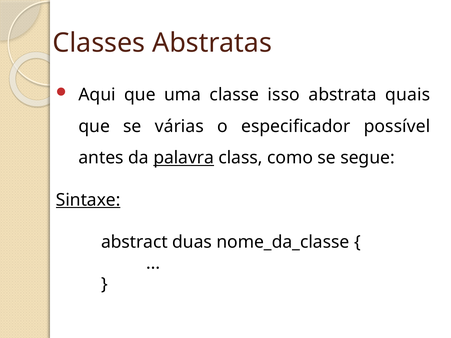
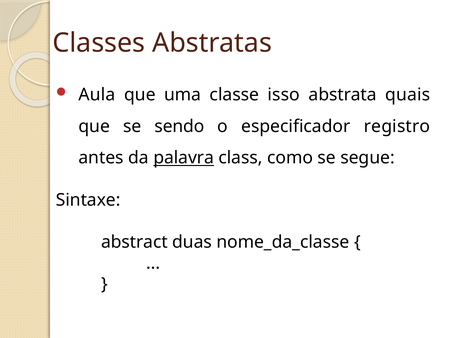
Aqui: Aqui -> Aula
várias: várias -> sendo
possível: possível -> registro
Sintaxe underline: present -> none
